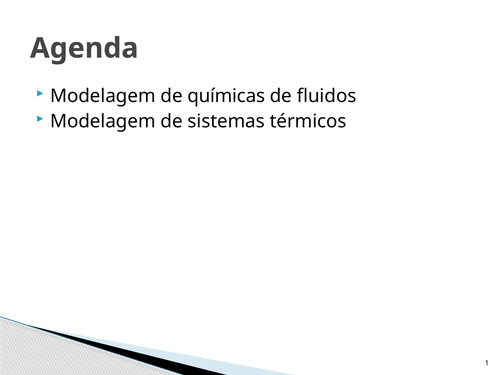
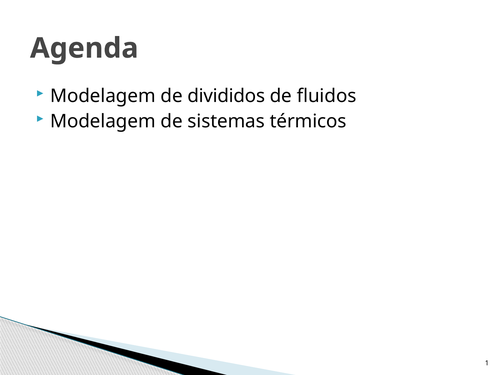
químicas: químicas -> divididos
